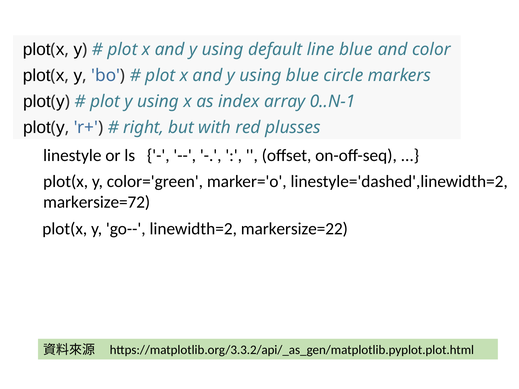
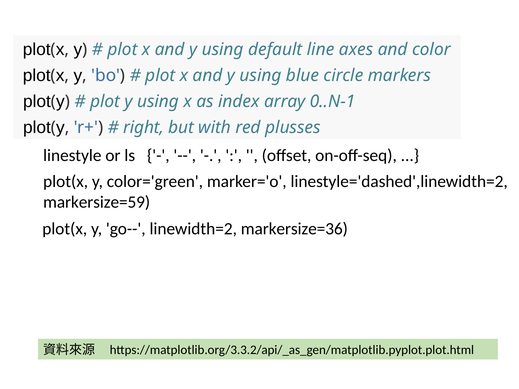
line blue: blue -> axes
markersize=72: markersize=72 -> markersize=59
markersize=22: markersize=22 -> markersize=36
